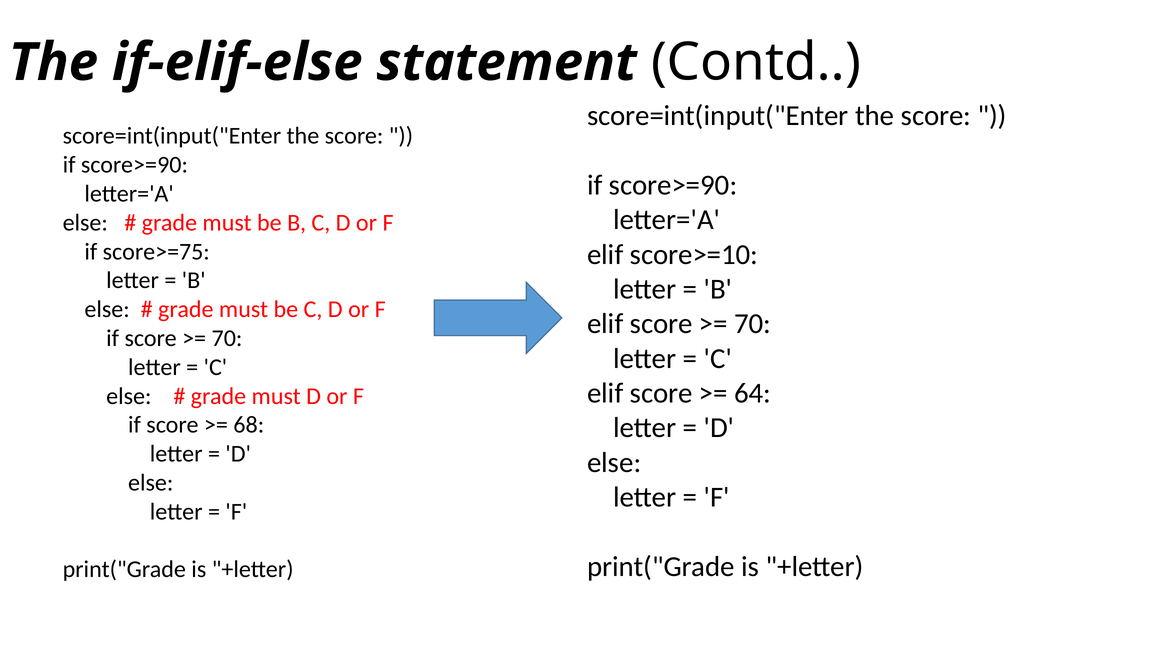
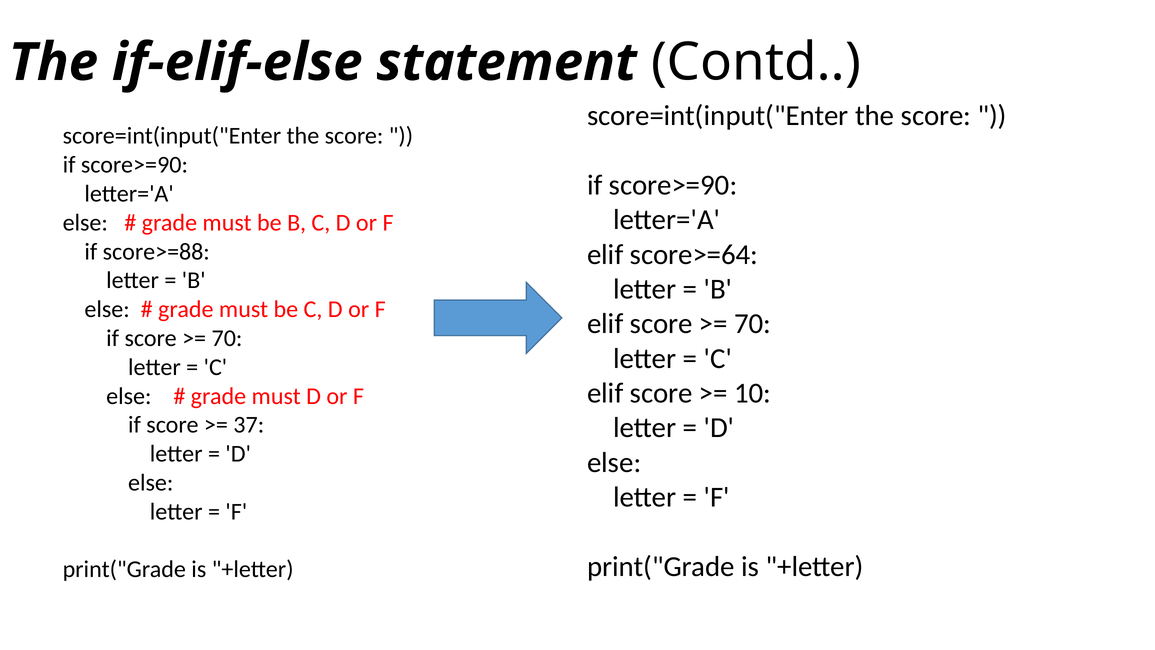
score>=75: score>=75 -> score>=88
score>=10: score>=10 -> score>=64
64: 64 -> 10
68: 68 -> 37
